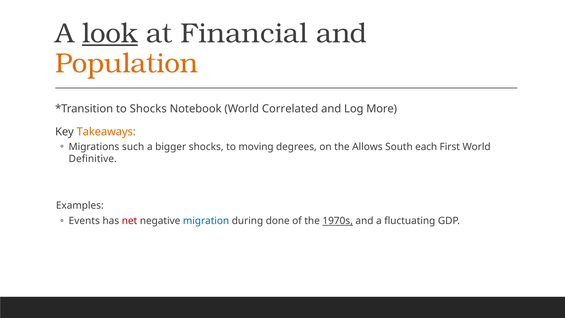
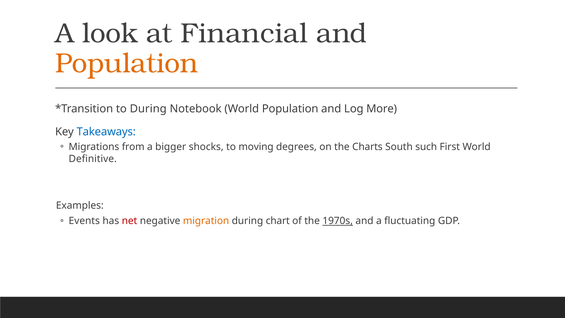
look underline: present -> none
to Shocks: Shocks -> During
World Correlated: Correlated -> Population
Takeaways colour: orange -> blue
such: such -> from
Allows: Allows -> Charts
each: each -> such
migration colour: blue -> orange
done: done -> chart
